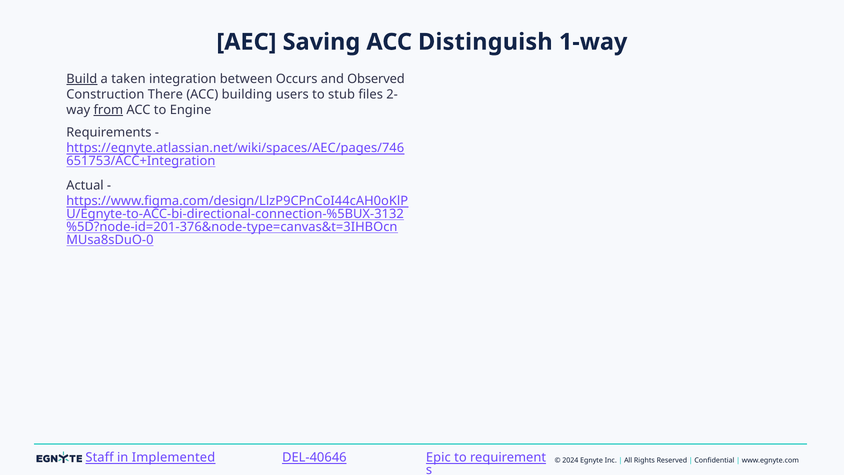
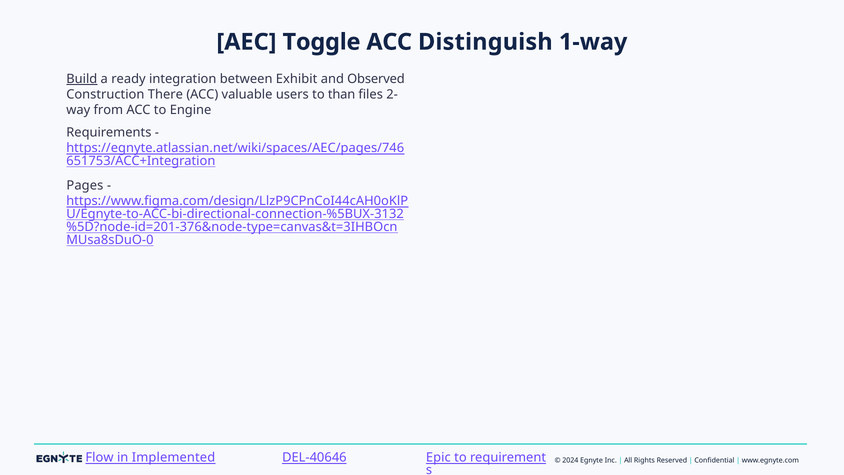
Saving: Saving -> Toggle
taken: taken -> ready
Occurs: Occurs -> Exhibit
building: building -> valuable
stub: stub -> than
from underline: present -> none
Actual: Actual -> Pages
Staff: Staff -> Flow
